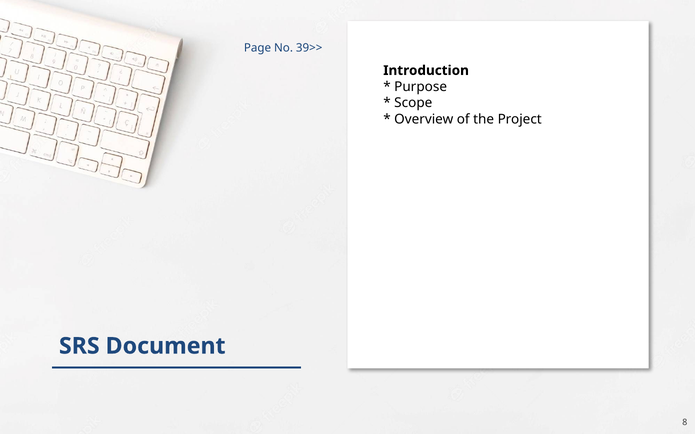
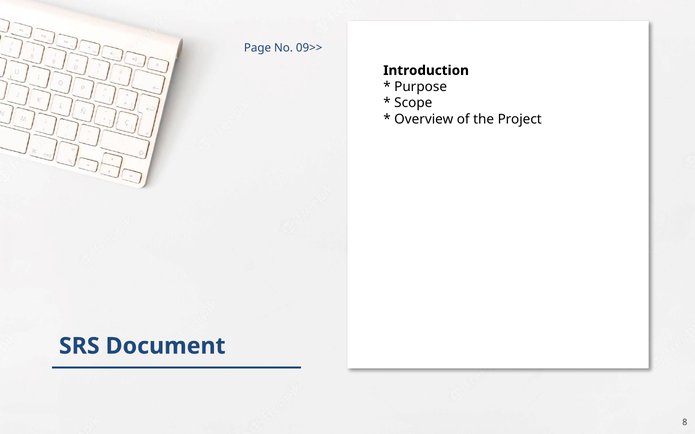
39>>: 39>> -> 09>>
